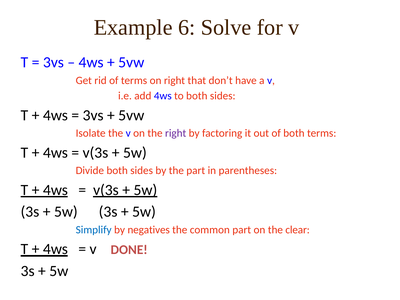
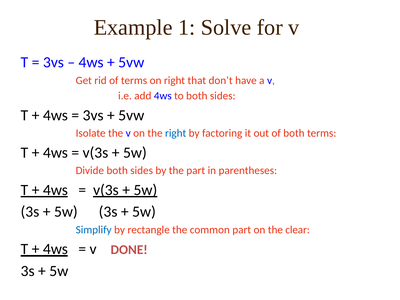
6: 6 -> 1
right at (176, 133) colour: purple -> blue
negatives: negatives -> rectangle
